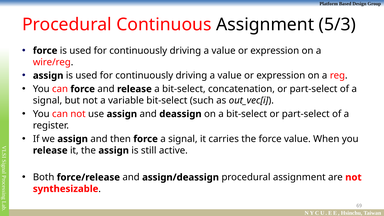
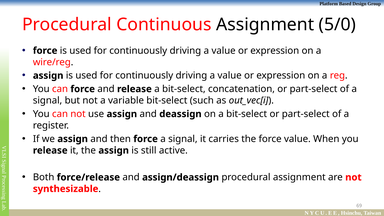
5/3: 5/3 -> 5/0
